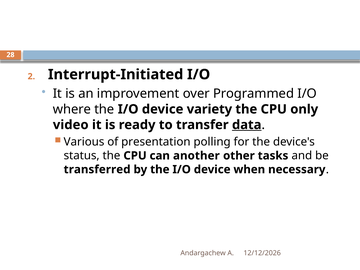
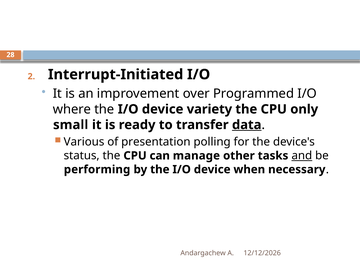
video: video -> small
another: another -> manage
and underline: none -> present
transferred: transferred -> performing
